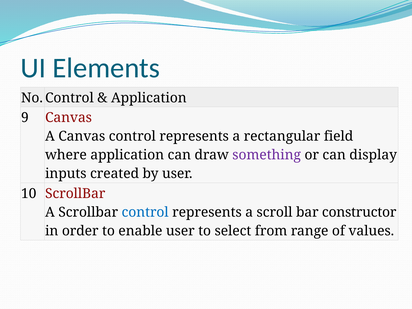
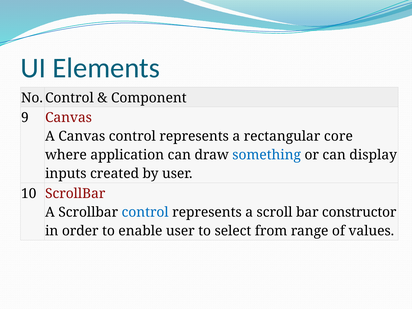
Application at (149, 98): Application -> Component
field: field -> core
something colour: purple -> blue
